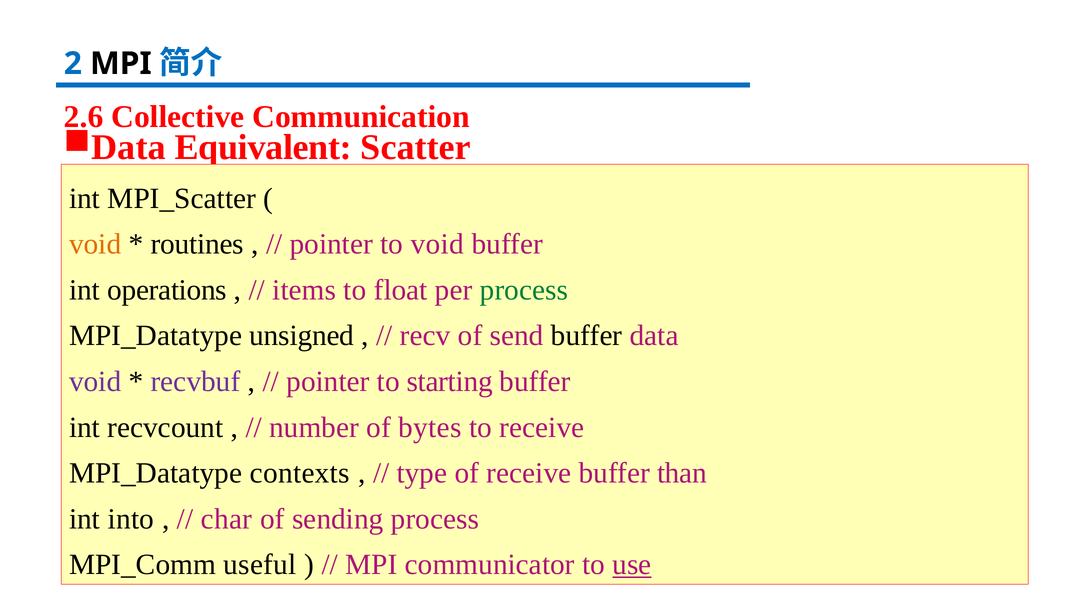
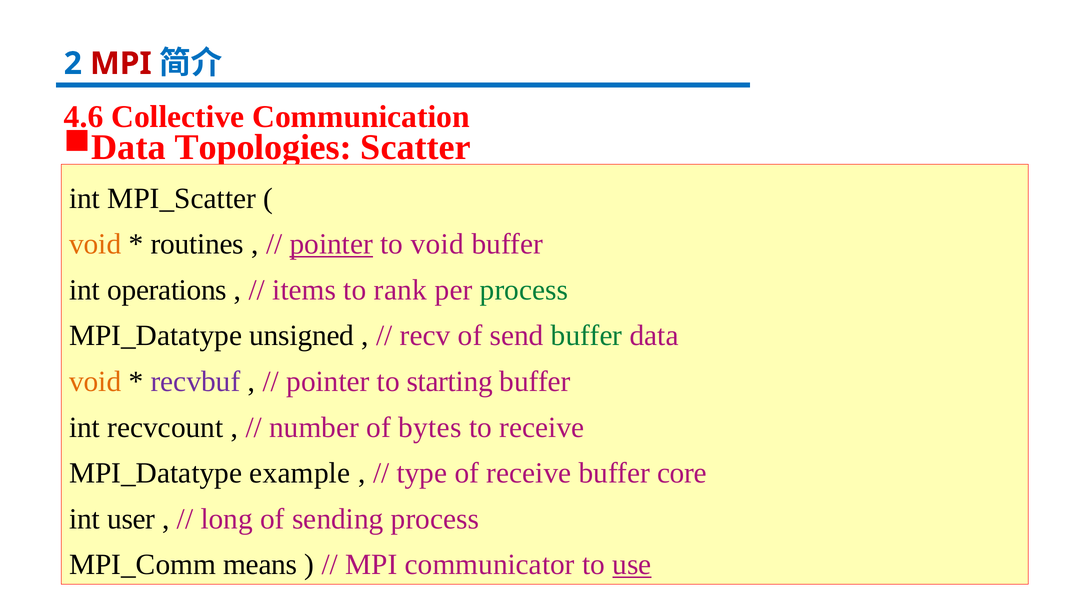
MPI at (121, 64) colour: black -> red
2.6: 2.6 -> 4.6
Equivalent: Equivalent -> Topologies
pointer at (331, 244) underline: none -> present
float: float -> rank
buffer at (587, 336) colour: black -> green
void at (95, 382) colour: purple -> orange
contexts: contexts -> example
than: than -> core
into: into -> user
char: char -> long
useful: useful -> means
